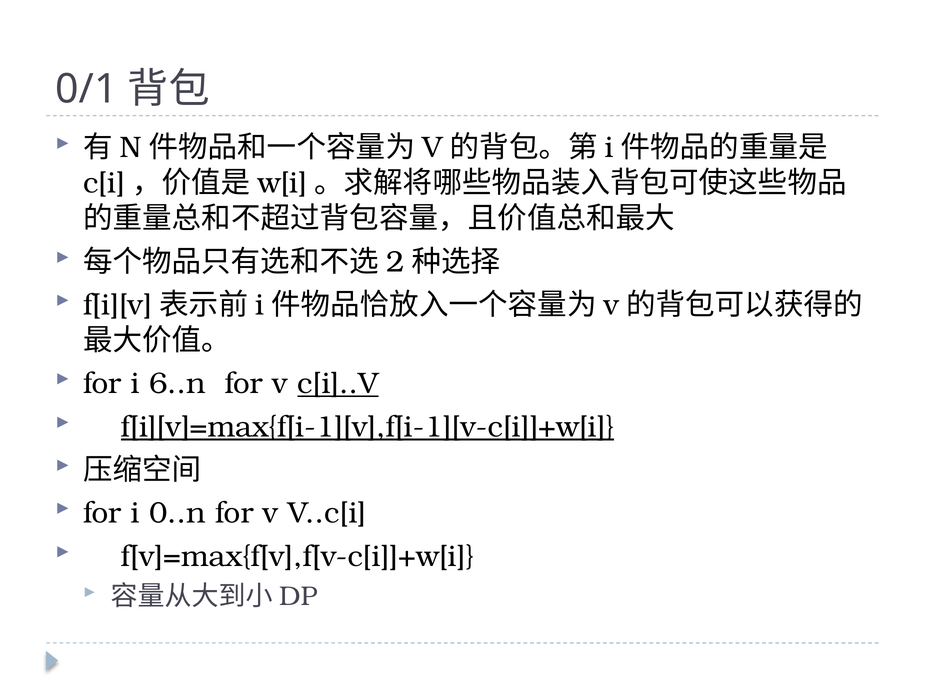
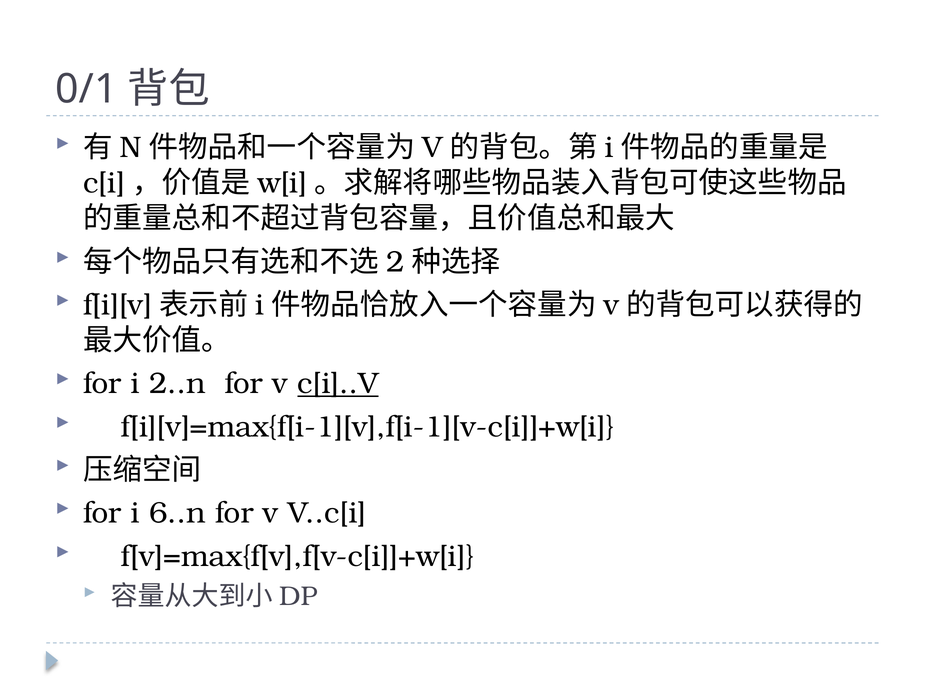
6..n: 6..n -> 2..n
f[i][v]=max{f[i-1][v],f[i-1][v-c[i]]+w[i underline: present -> none
0..n: 0..n -> 6..n
